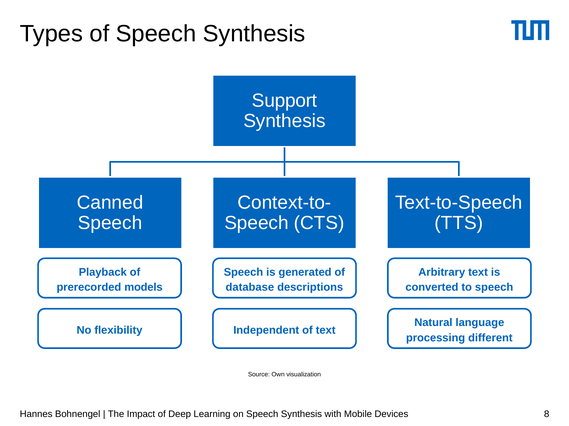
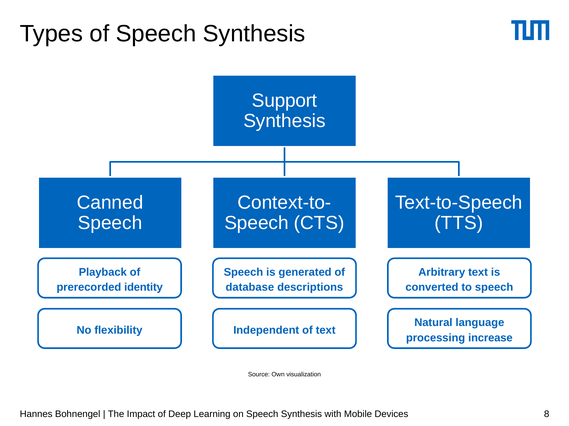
models: models -> identity
different: different -> increase
